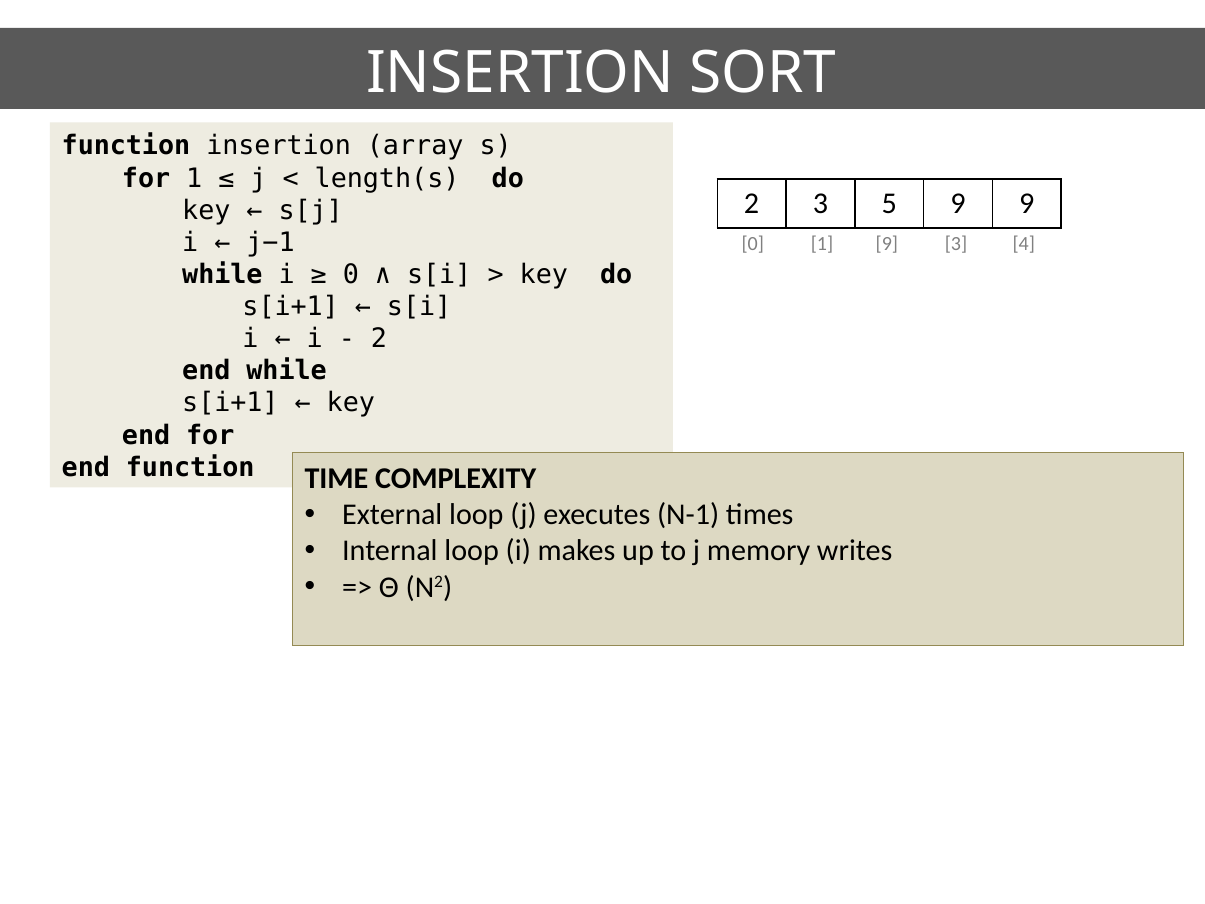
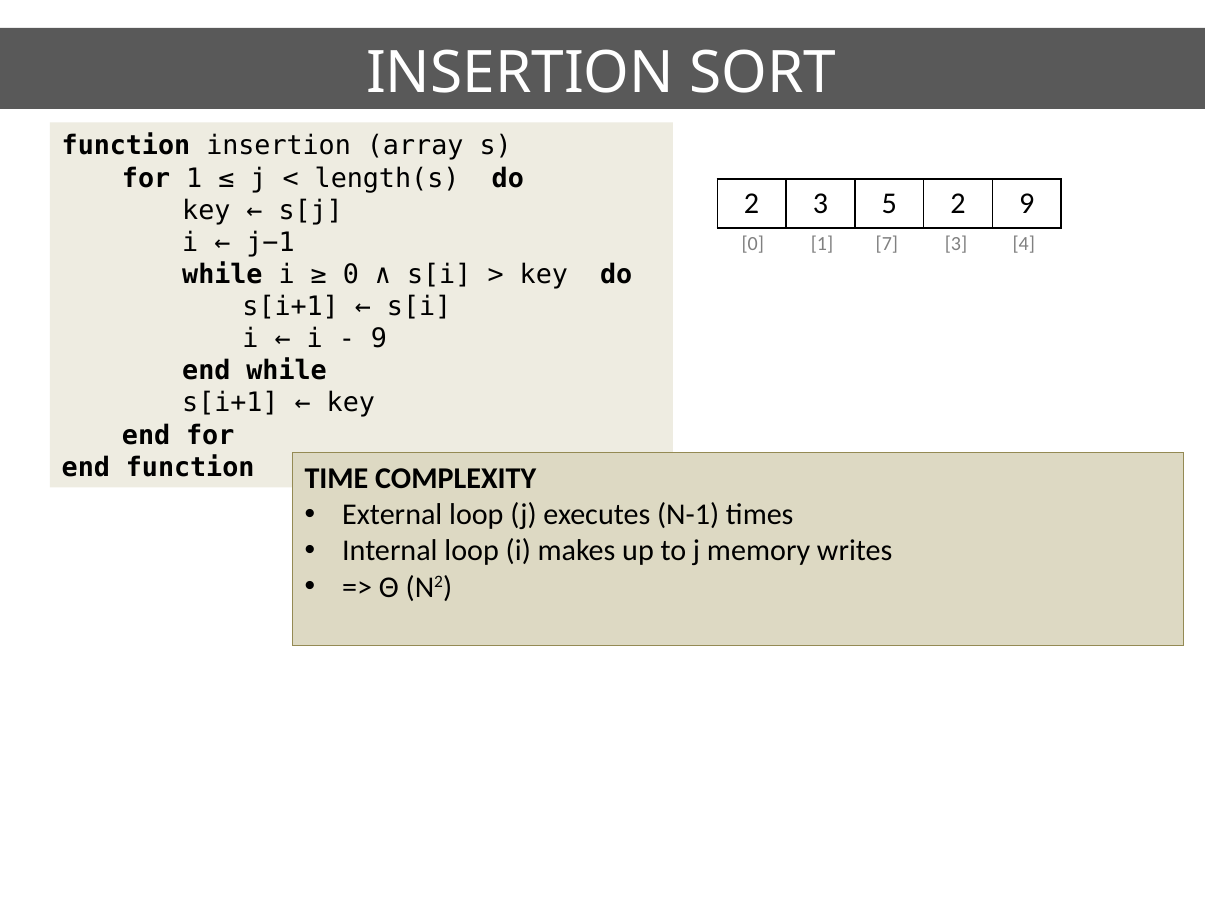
5 9: 9 -> 2
1 9: 9 -> 7
2 at (379, 339): 2 -> 9
